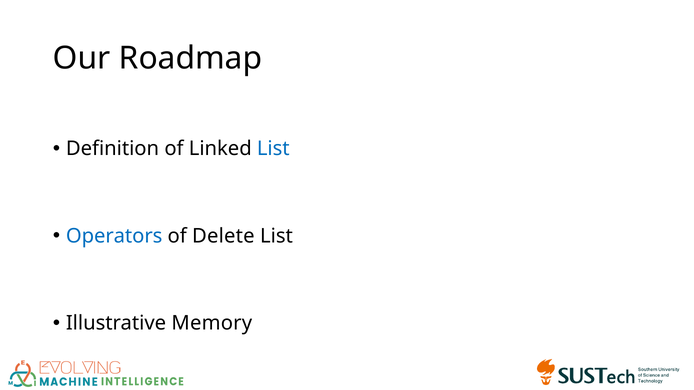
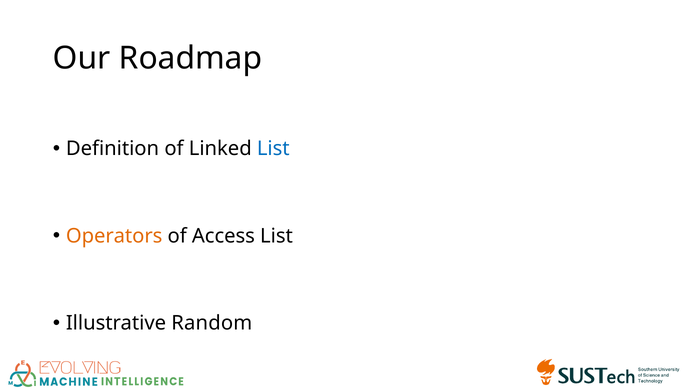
Operators colour: blue -> orange
Delete: Delete -> Access
Memory: Memory -> Random
